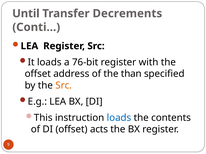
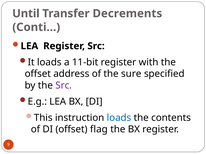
76-bit: 76-bit -> 11-bit
than: than -> sure
Src at (64, 86) colour: orange -> purple
acts: acts -> flag
